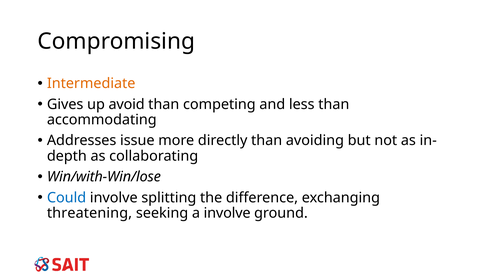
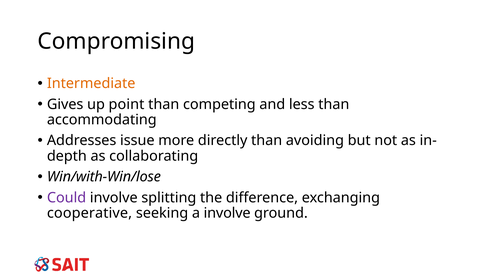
avoid: avoid -> point
Could colour: blue -> purple
threatening: threatening -> cooperative
